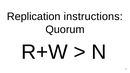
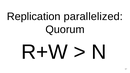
instructions: instructions -> parallelized
